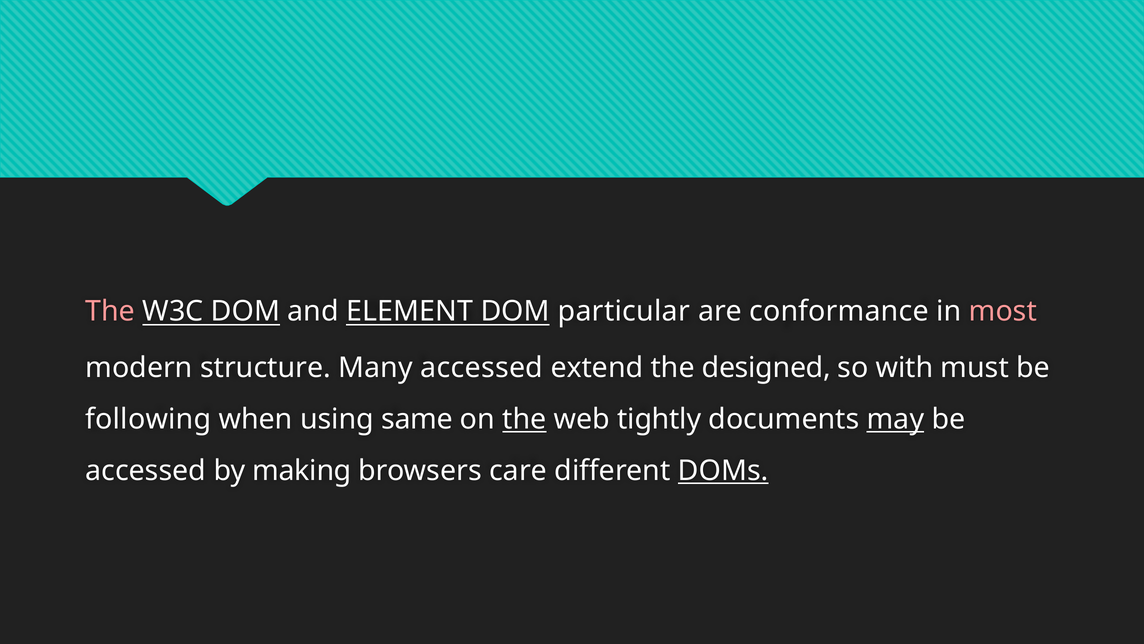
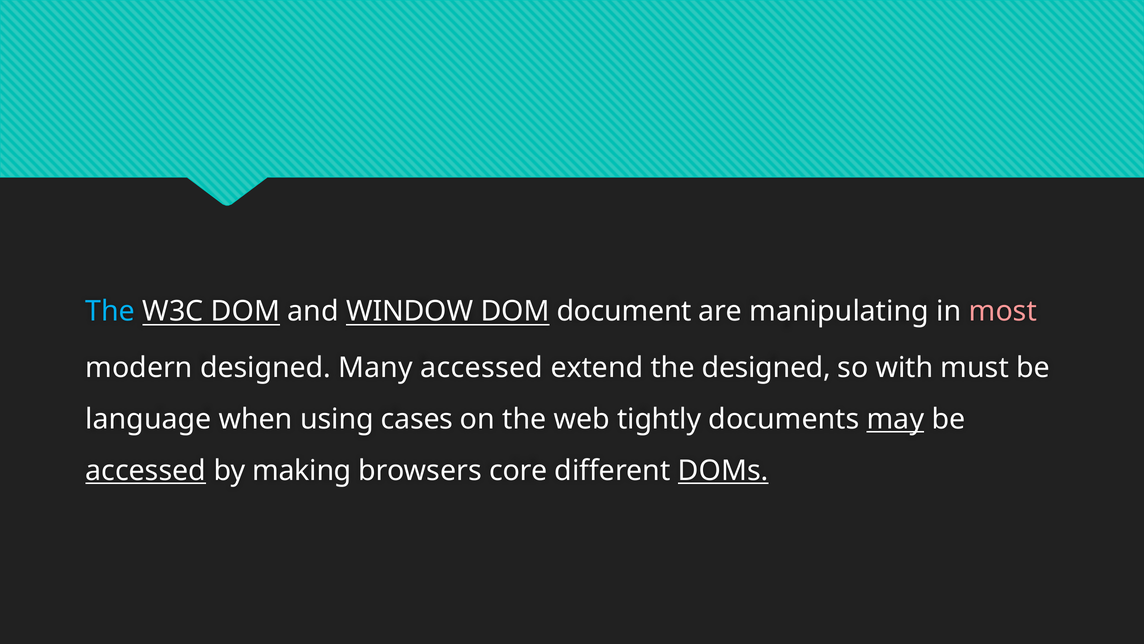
The at (110, 311) colour: pink -> light blue
ELEMENT: ELEMENT -> WINDOW
particular: particular -> document
conformance: conformance -> manipulating
modern structure: structure -> designed
following: following -> language
same: same -> cases
the at (524, 419) underline: present -> none
accessed at (146, 470) underline: none -> present
care: care -> core
